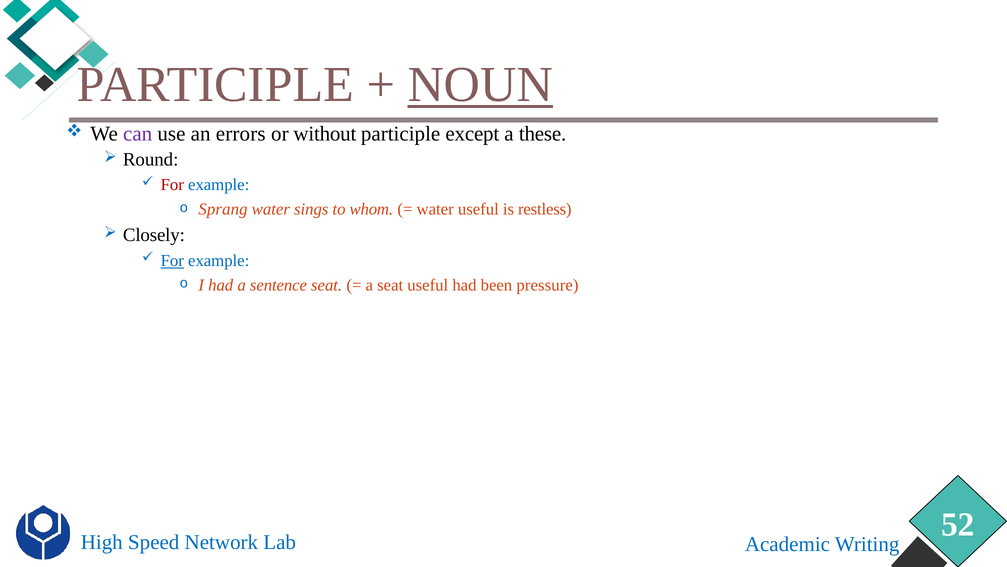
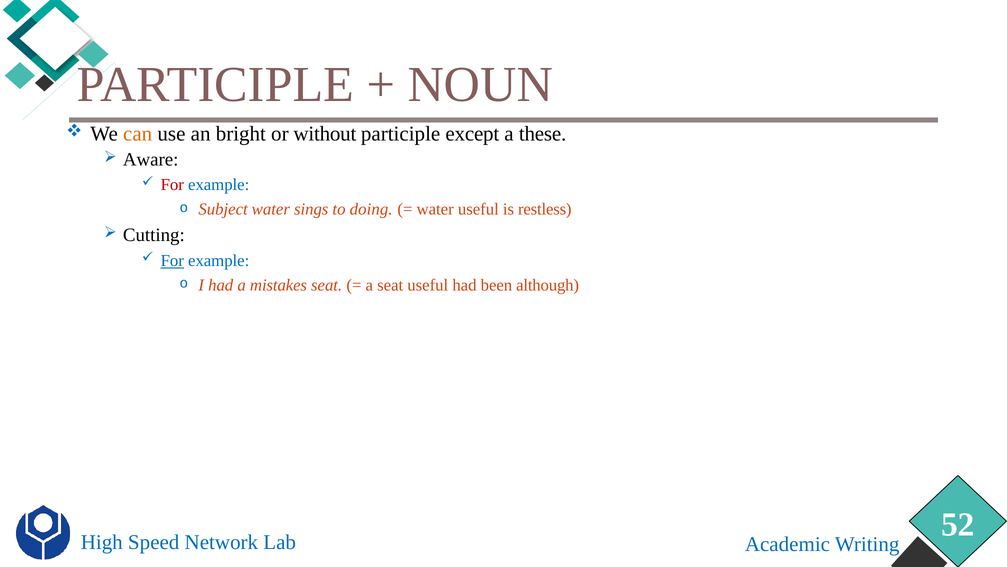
NOUN underline: present -> none
can colour: purple -> orange
errors: errors -> bright
Round: Round -> Aware
Sprang: Sprang -> Subject
whom: whom -> doing
Closely: Closely -> Cutting
sentence: sentence -> mistakes
pressure: pressure -> although
